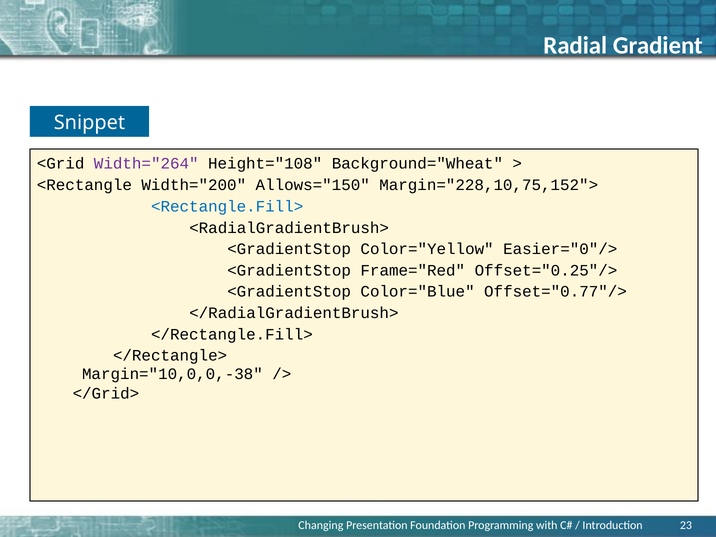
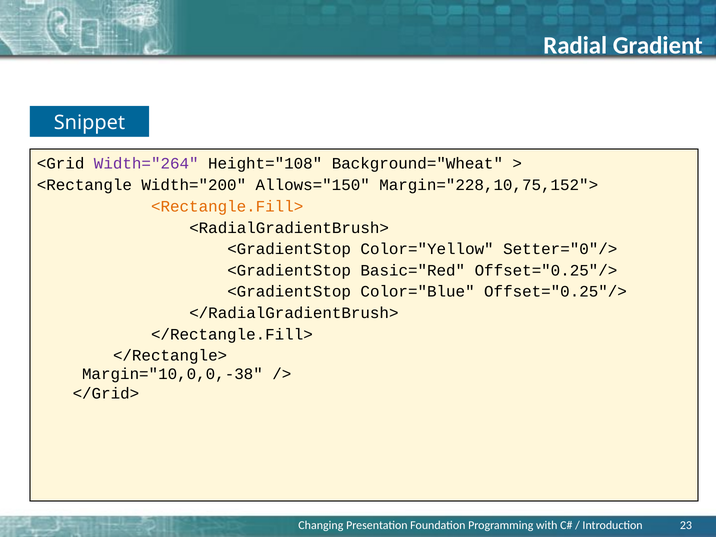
<Rectangle.Fill> colour: blue -> orange
Easier="0"/>: Easier="0"/> -> Setter="0"/>
Frame="Red: Frame="Red -> Basic="Red
Color="Blue Offset="0.77"/>: Offset="0.77"/> -> Offset="0.25"/>
